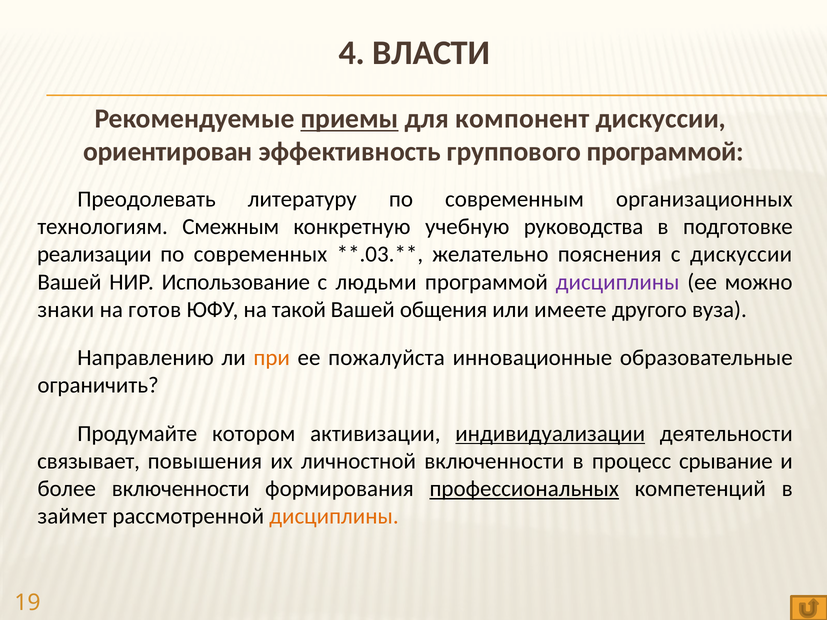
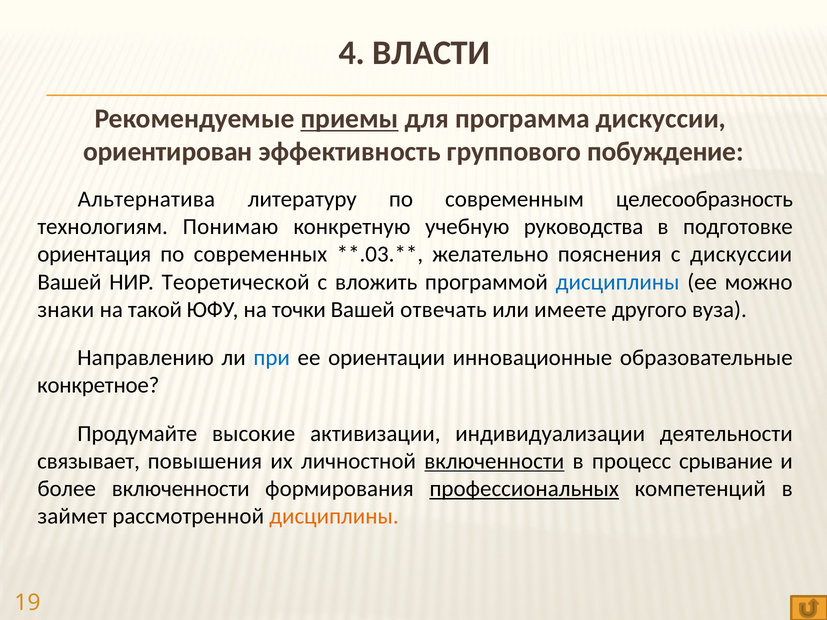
компонент: компонент -> программа
группового программой: программой -> побуждение
Преодолевать: Преодолевать -> Альтернатива
организационных: организационных -> целесообразность
Смежным: Смежным -> Понимаю
реализации: реализации -> ориентация
Использование: Использование -> Теоретической
людьми: людьми -> вложить
дисциплины at (618, 282) colour: purple -> blue
готов: готов -> такой
такой: такой -> точки
общения: общения -> отвечать
при colour: orange -> blue
пожалуйста: пожалуйста -> ориентации
ограничить: ограничить -> конкретное
котором: котором -> высокие
индивидуализации underline: present -> none
включенности at (494, 461) underline: none -> present
